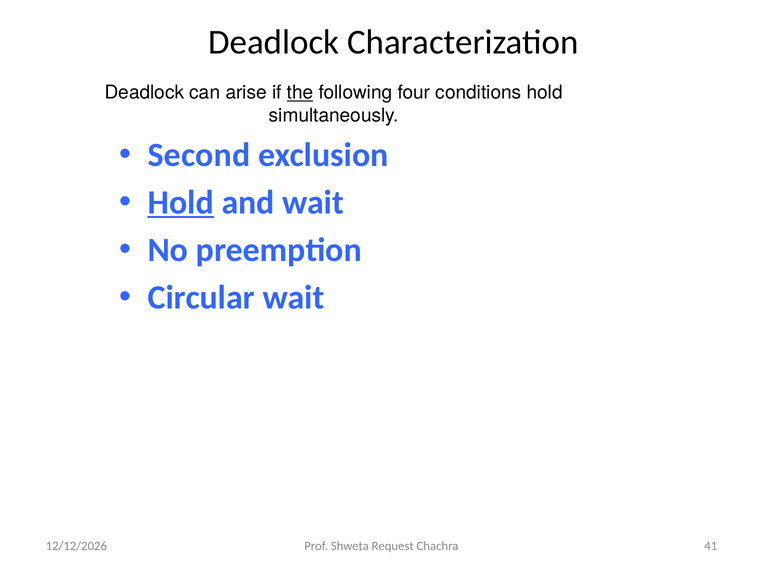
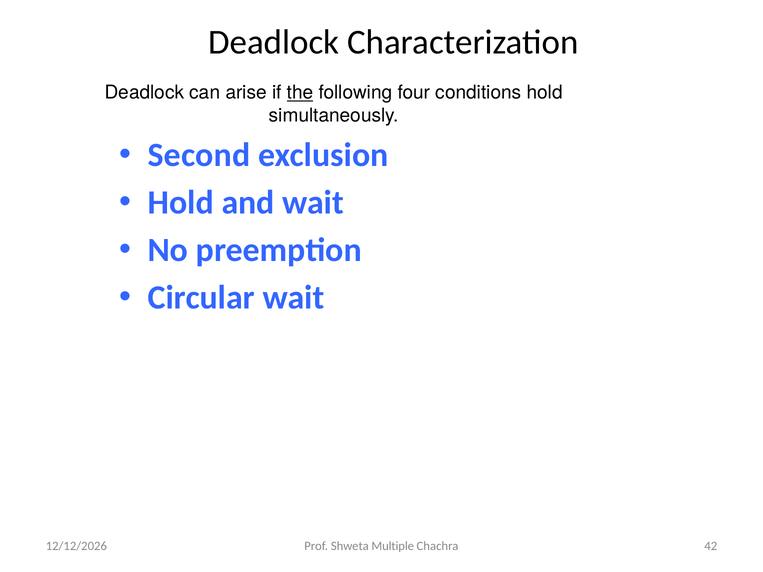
Hold at (181, 203) underline: present -> none
Request: Request -> Multiple
41: 41 -> 42
